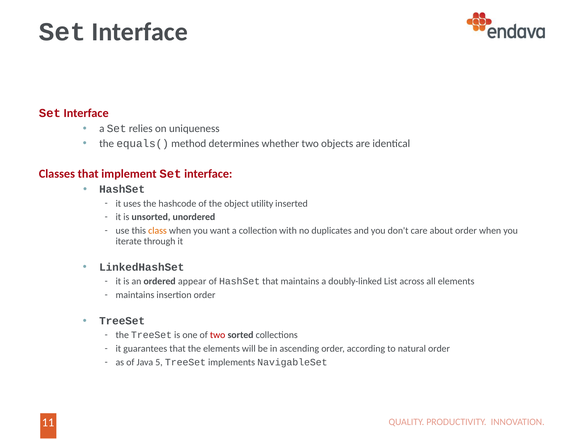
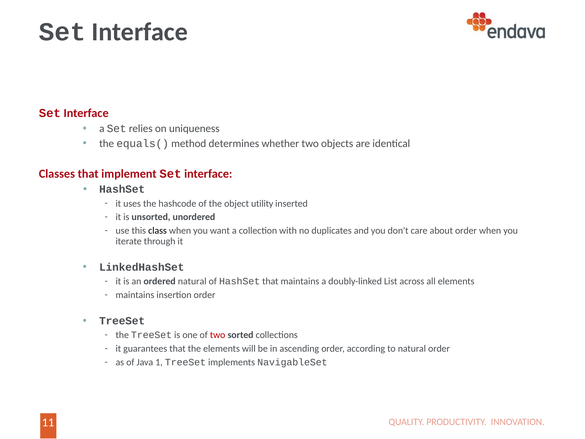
class colour: orange -> black
ordered appear: appear -> natural
5: 5 -> 1
